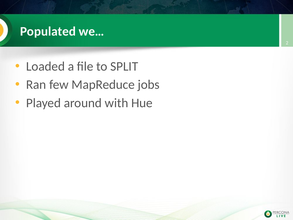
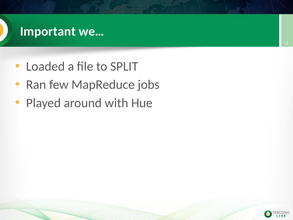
Populated: Populated -> Important
